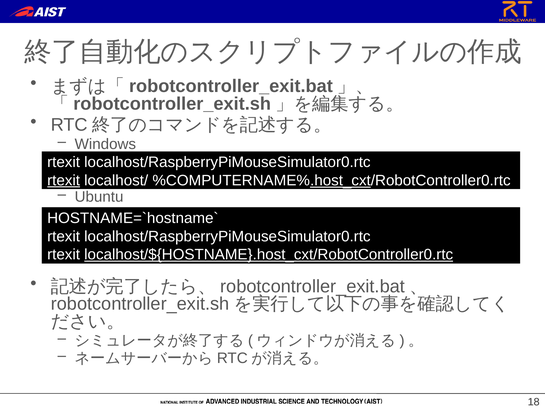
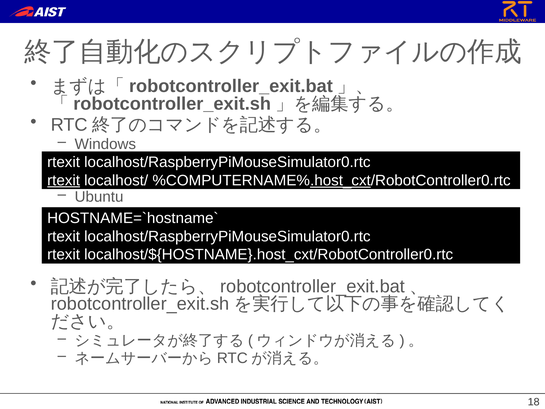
localhost/${HOSTNAME}.host_cxt/RobotController0.rtc underline: present -> none
